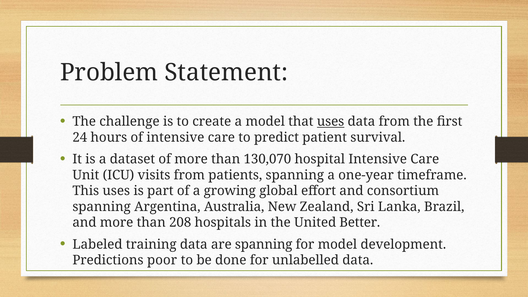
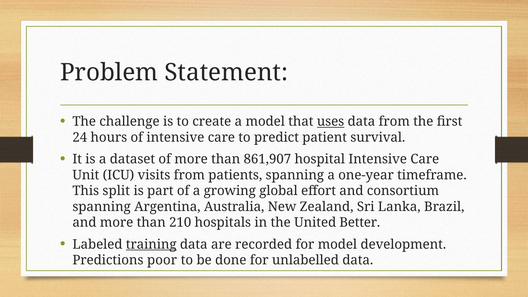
130,070: 130,070 -> 861,907
This uses: uses -> split
208: 208 -> 210
training underline: none -> present
are spanning: spanning -> recorded
